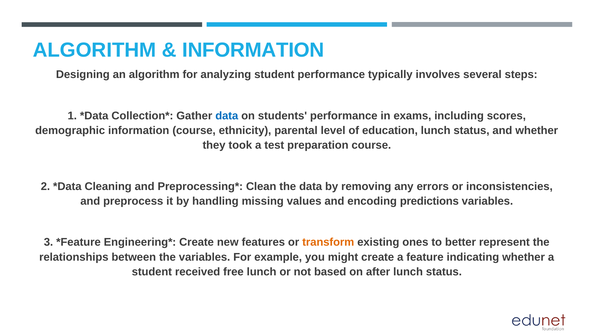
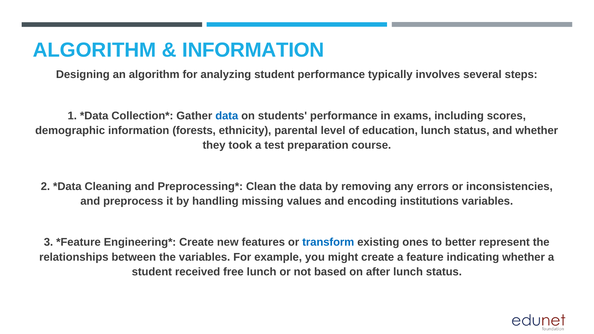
information course: course -> forests
predictions: predictions -> institutions
transform colour: orange -> blue
